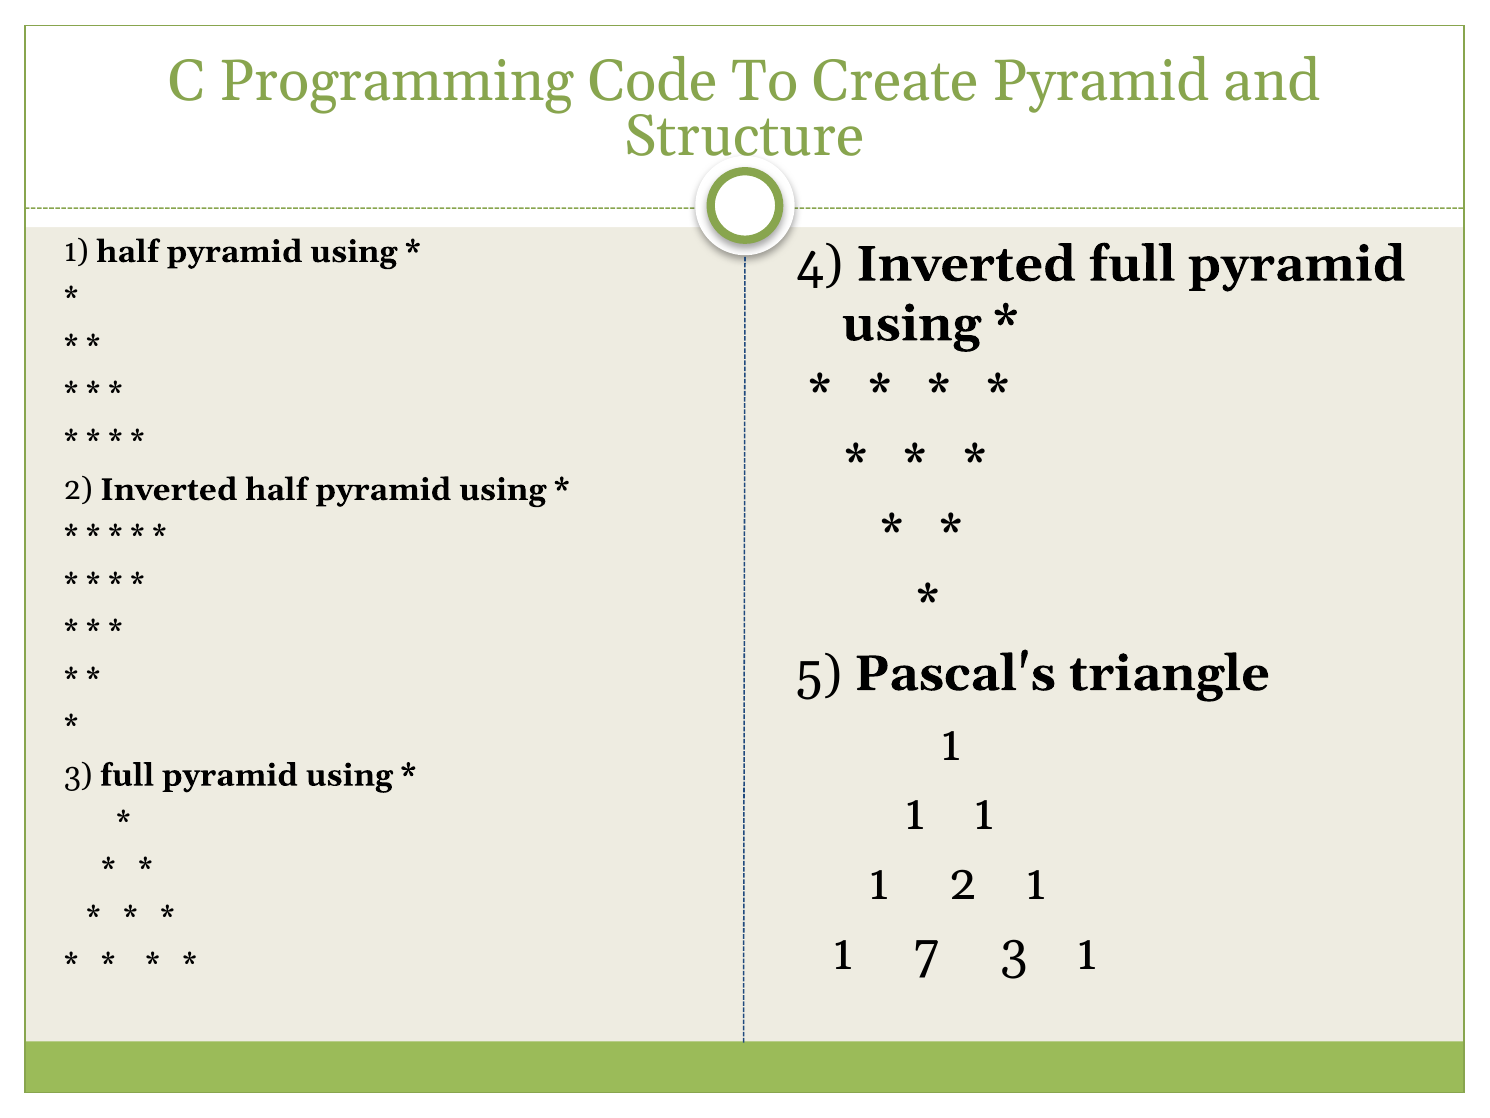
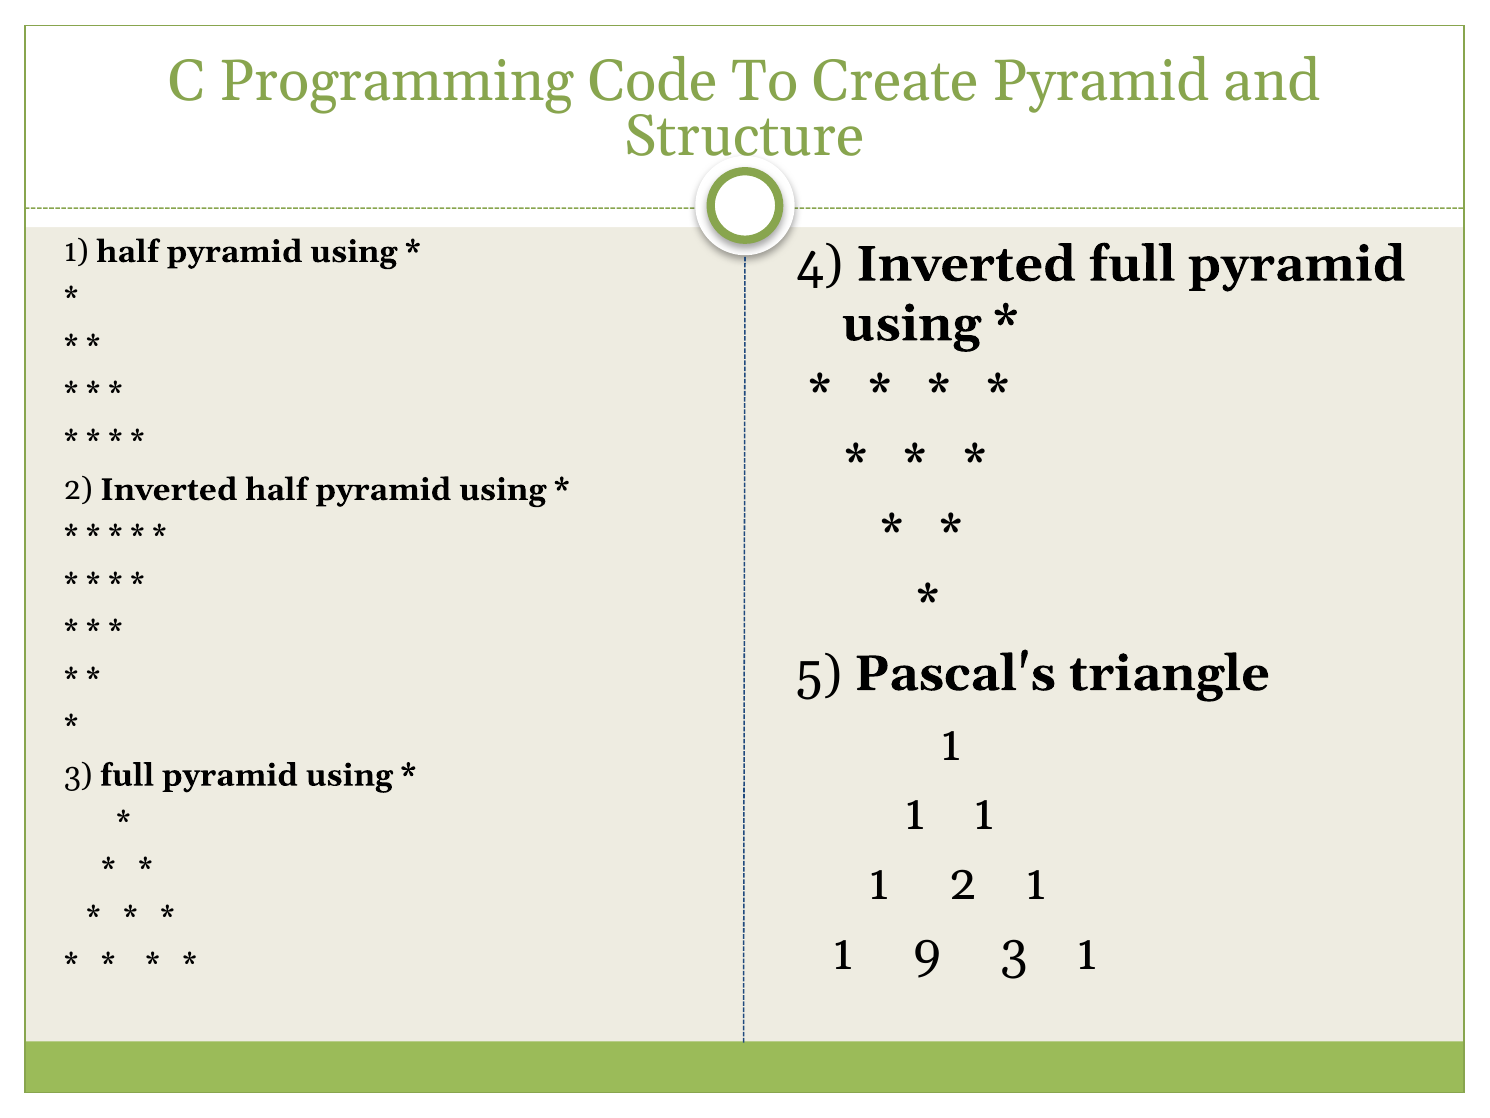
7: 7 -> 9
